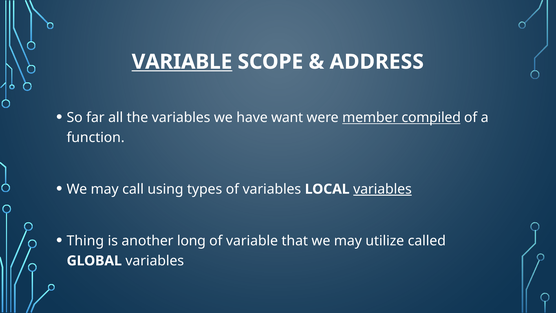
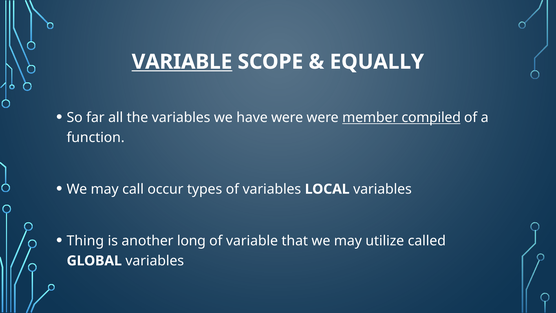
ADDRESS: ADDRESS -> EQUALLY
have want: want -> were
using: using -> occur
variables at (382, 189) underline: present -> none
